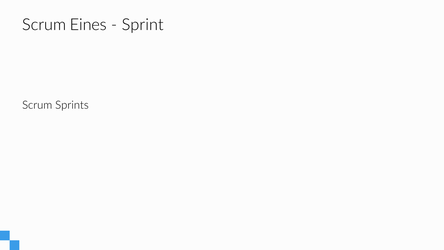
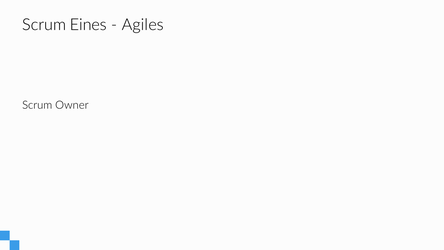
Sprint: Sprint -> Agiles
Sprints: Sprints -> Owner
